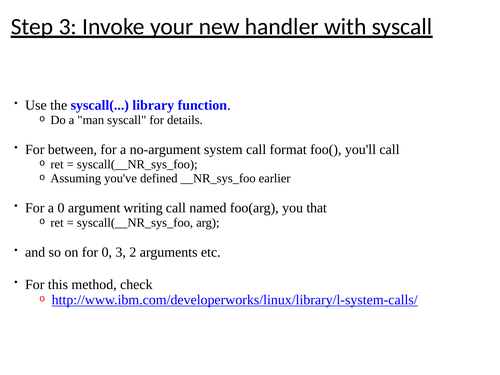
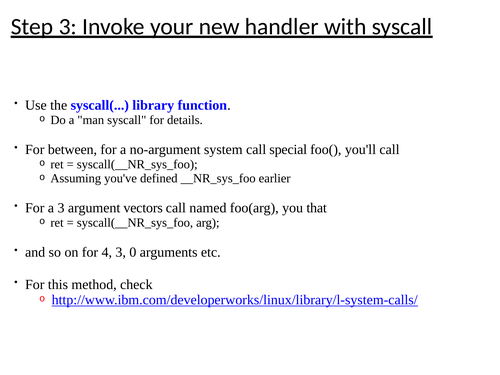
format: format -> special
a 0: 0 -> 3
writing: writing -> vectors
for 0: 0 -> 4
2: 2 -> 0
